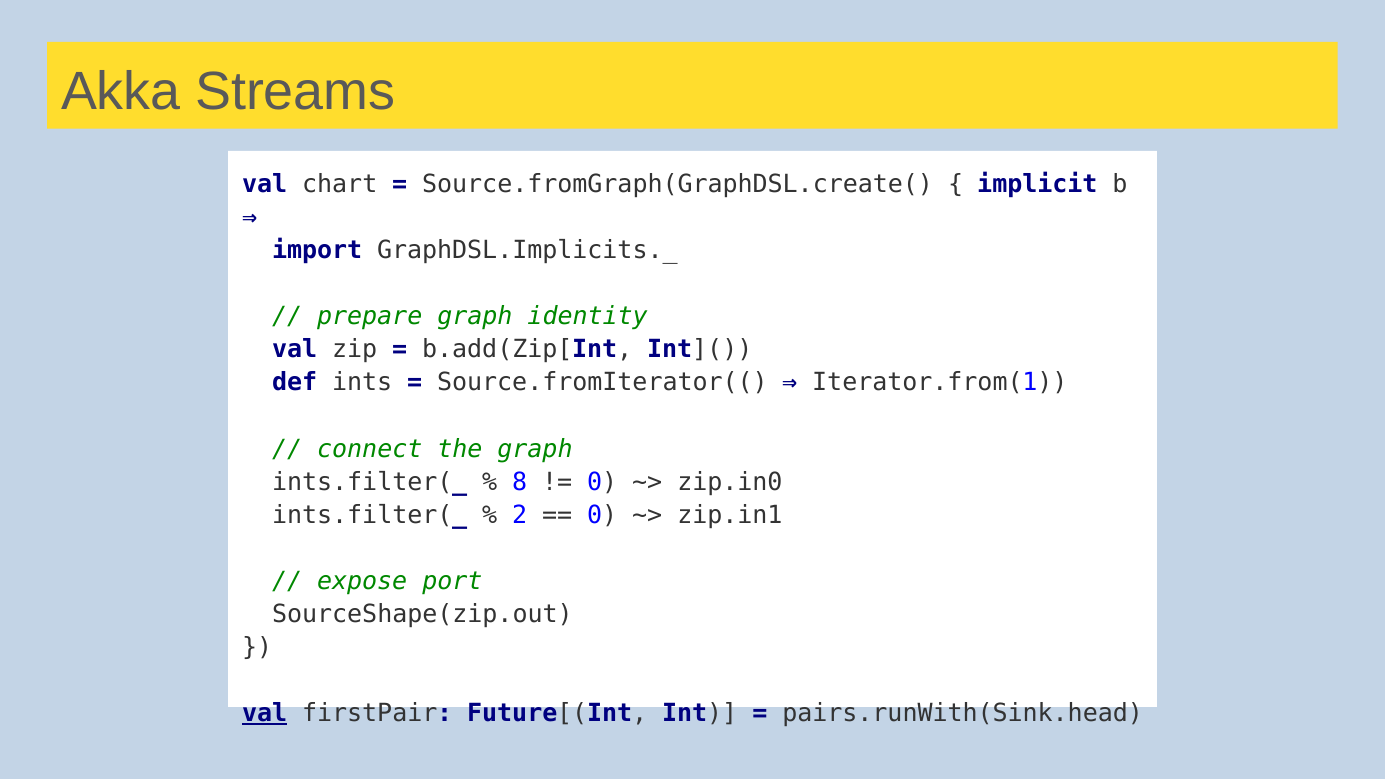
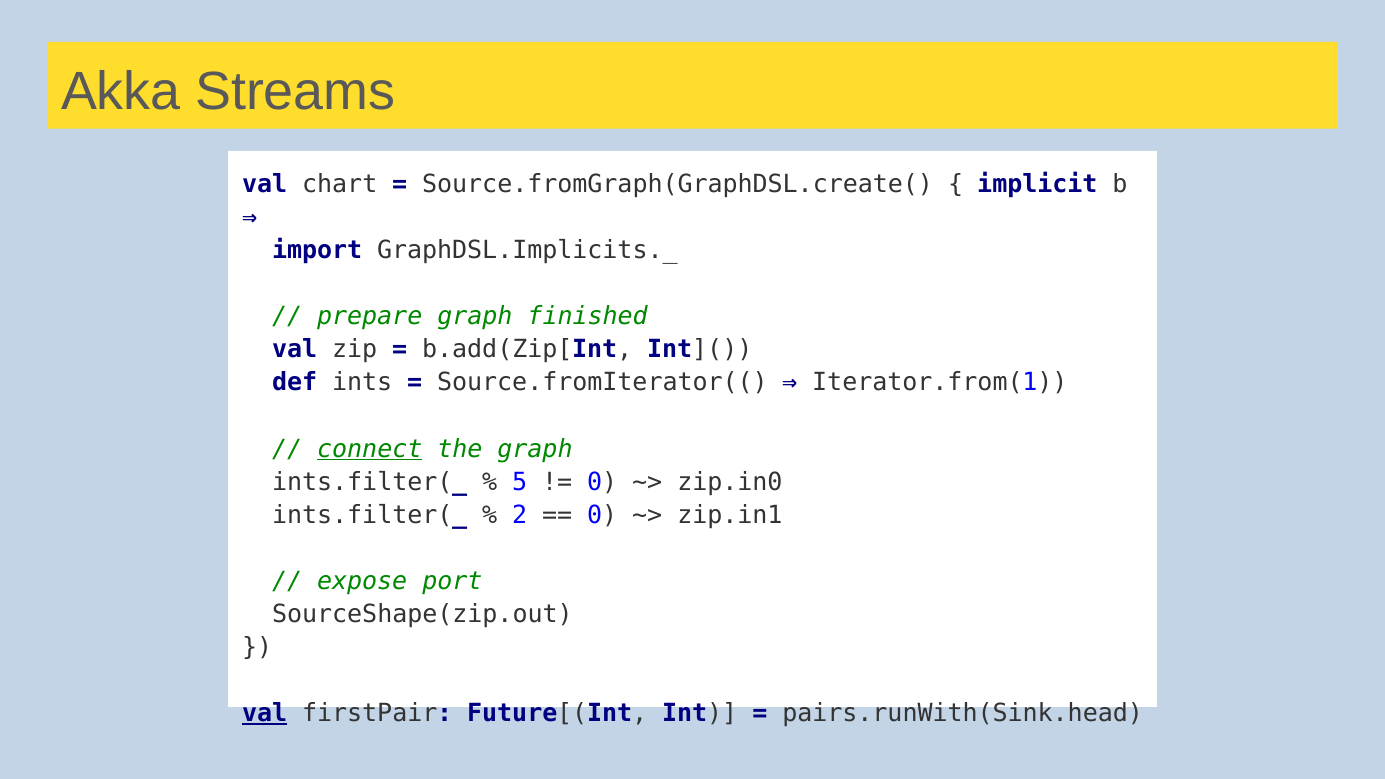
identity: identity -> finished
connect underline: none -> present
8: 8 -> 5
